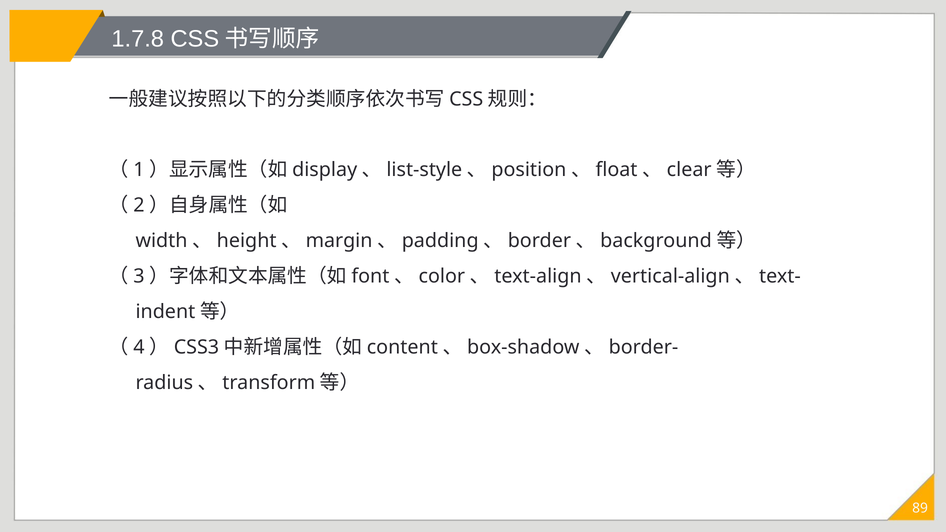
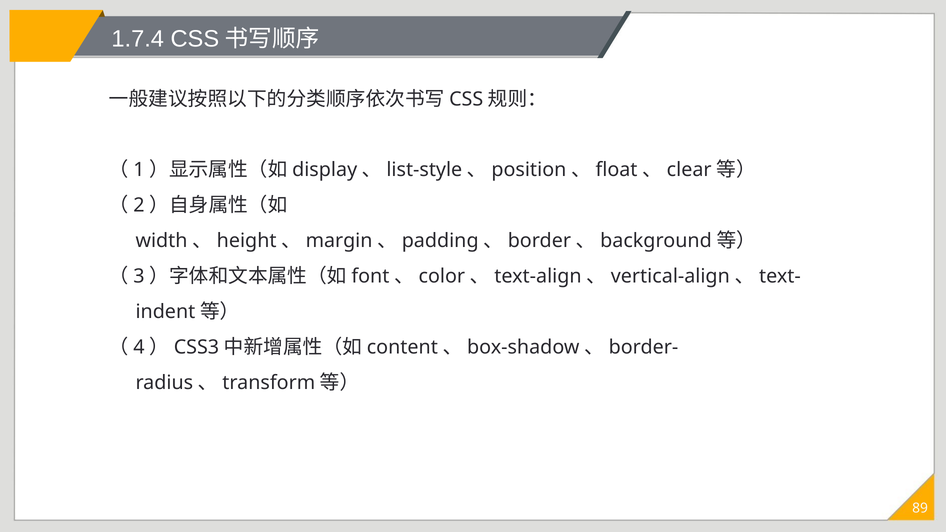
1.7.8: 1.7.8 -> 1.7.4
